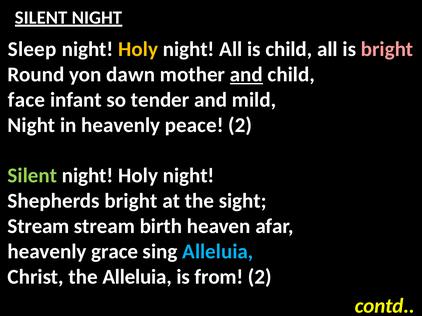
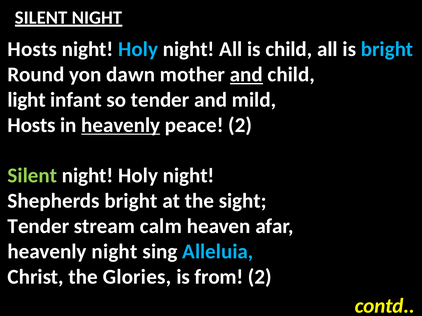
Sleep at (32, 49): Sleep -> Hosts
Holy at (138, 49) colour: yellow -> light blue
bright at (387, 49) colour: pink -> light blue
face: face -> light
Night at (31, 125): Night -> Hosts
heavenly at (121, 125) underline: none -> present
Stream at (39, 227): Stream -> Tender
birth: birth -> calm
heavenly grace: grace -> night
the Alleluia: Alleluia -> Glories
